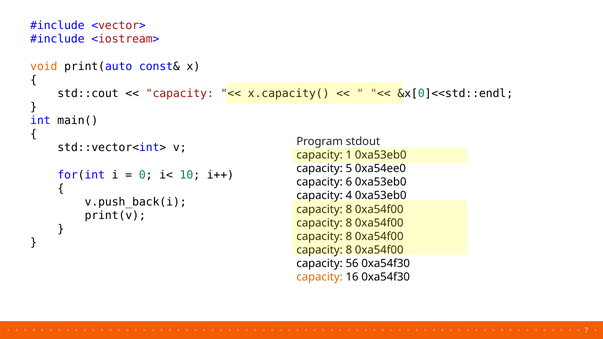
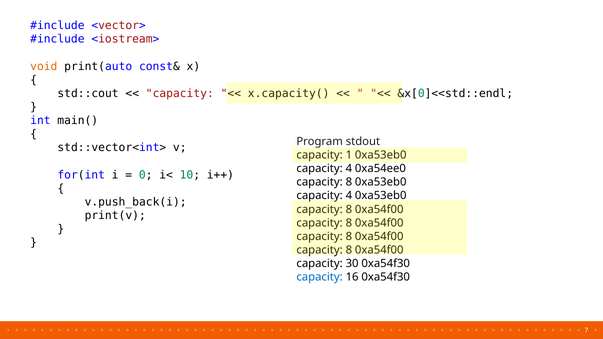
5 at (349, 169): 5 -> 4
6 at (349, 182): 6 -> 8
56: 56 -> 30
capacity at (320, 277) colour: orange -> blue
